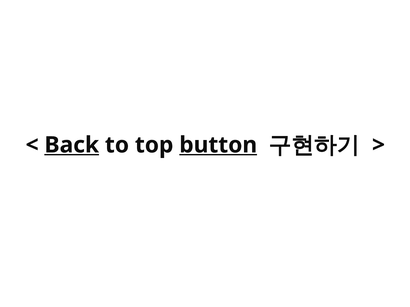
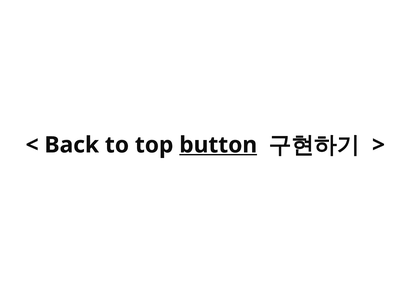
Back underline: present -> none
